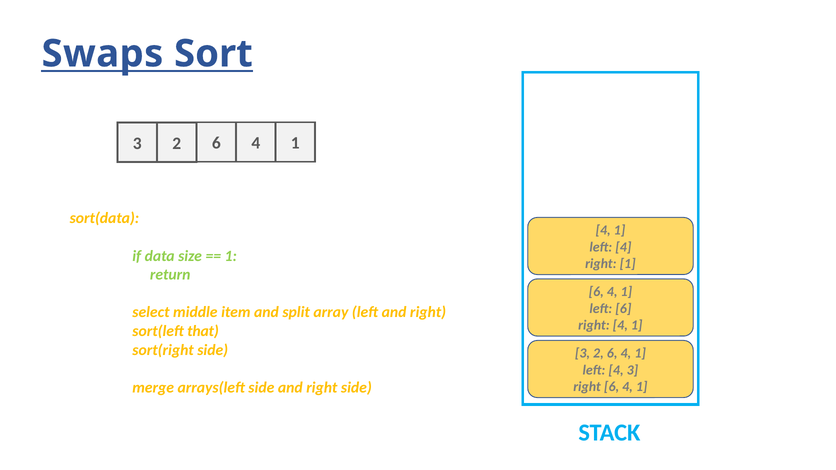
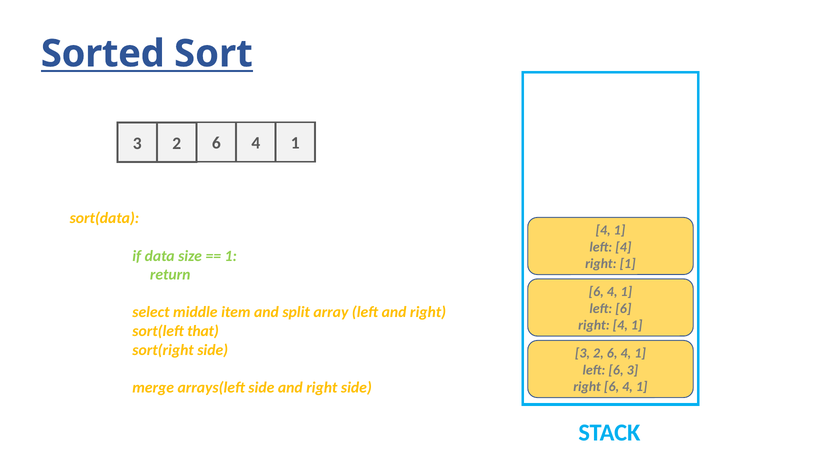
Swaps: Swaps -> Sorted
4 at (616, 370): 4 -> 6
